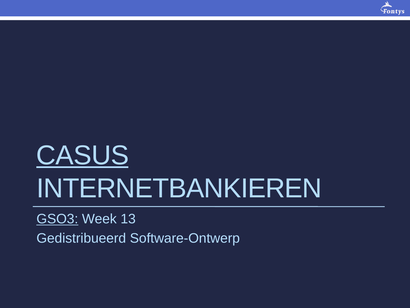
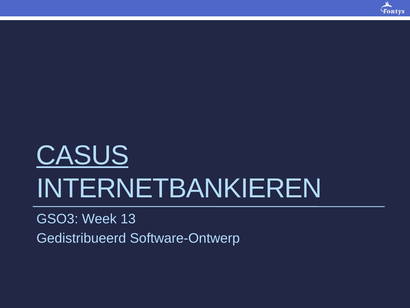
GSO3 underline: present -> none
